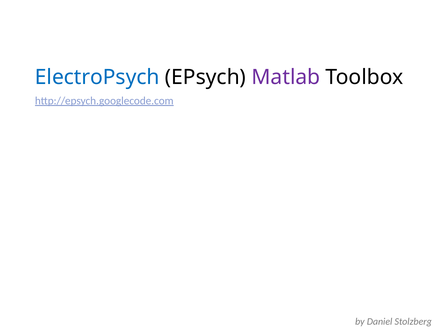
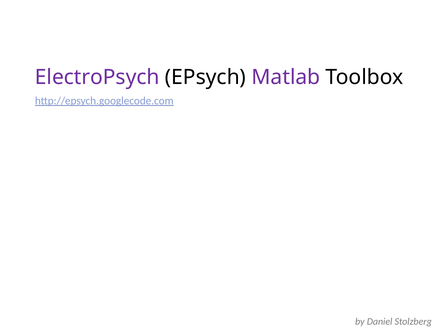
ElectroPsych colour: blue -> purple
